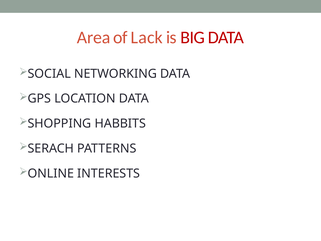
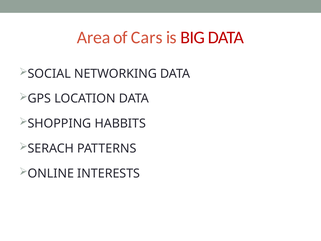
Lack: Lack -> Cars
